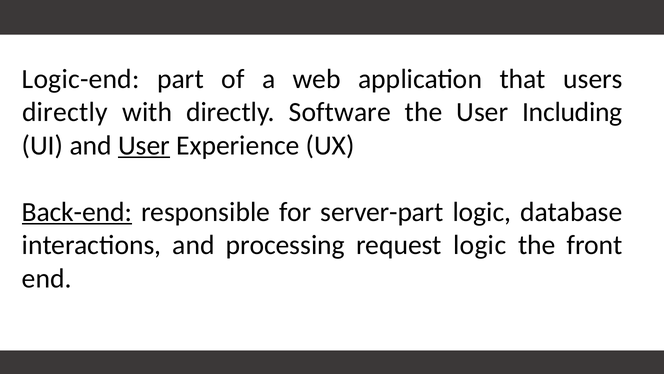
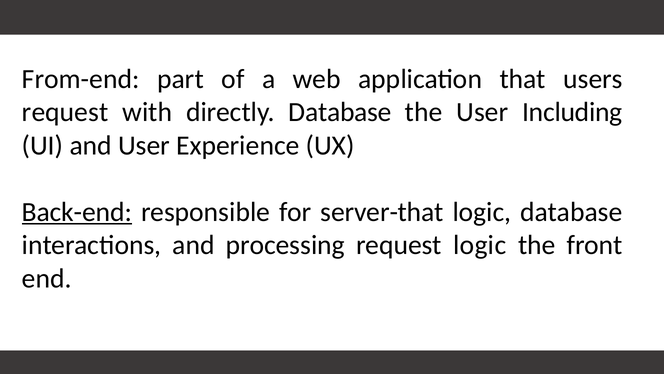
Logic-end: Logic-end -> From-end
directly at (65, 112): directly -> request
directly Software: Software -> Database
User at (144, 145) underline: present -> none
server-part: server-part -> server-that
